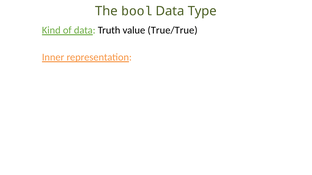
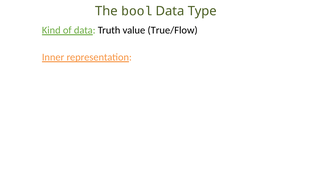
True/True: True/True -> True/Flow
